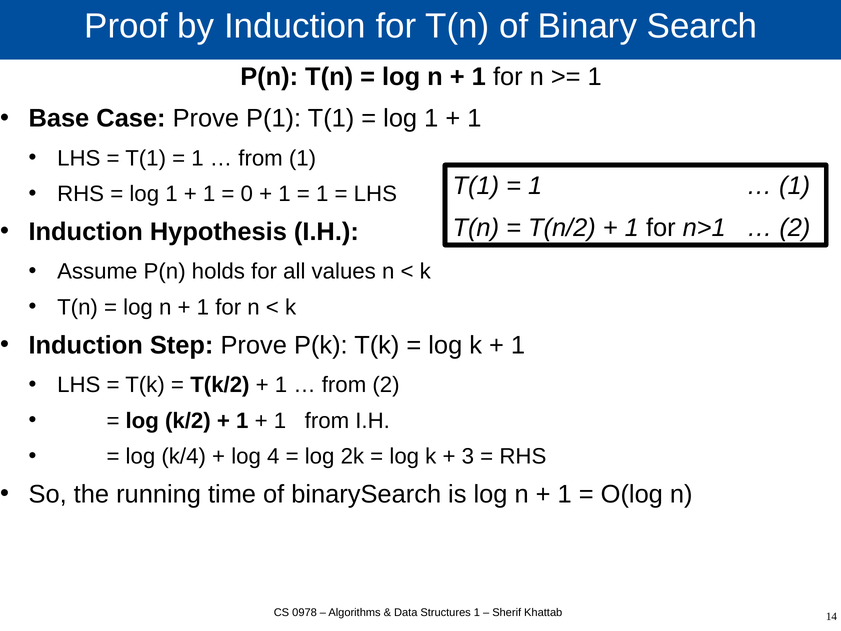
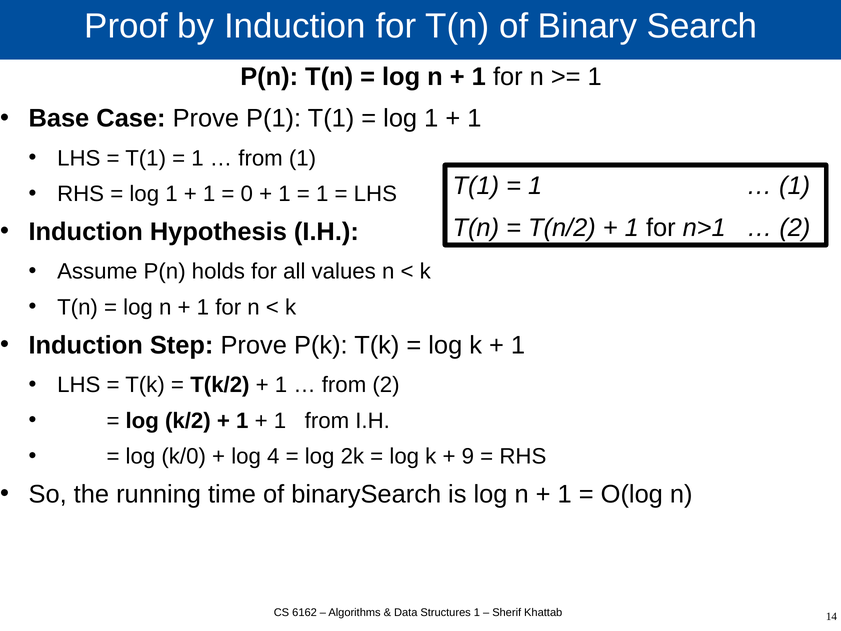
k/4: k/4 -> k/0
3: 3 -> 9
0978: 0978 -> 6162
